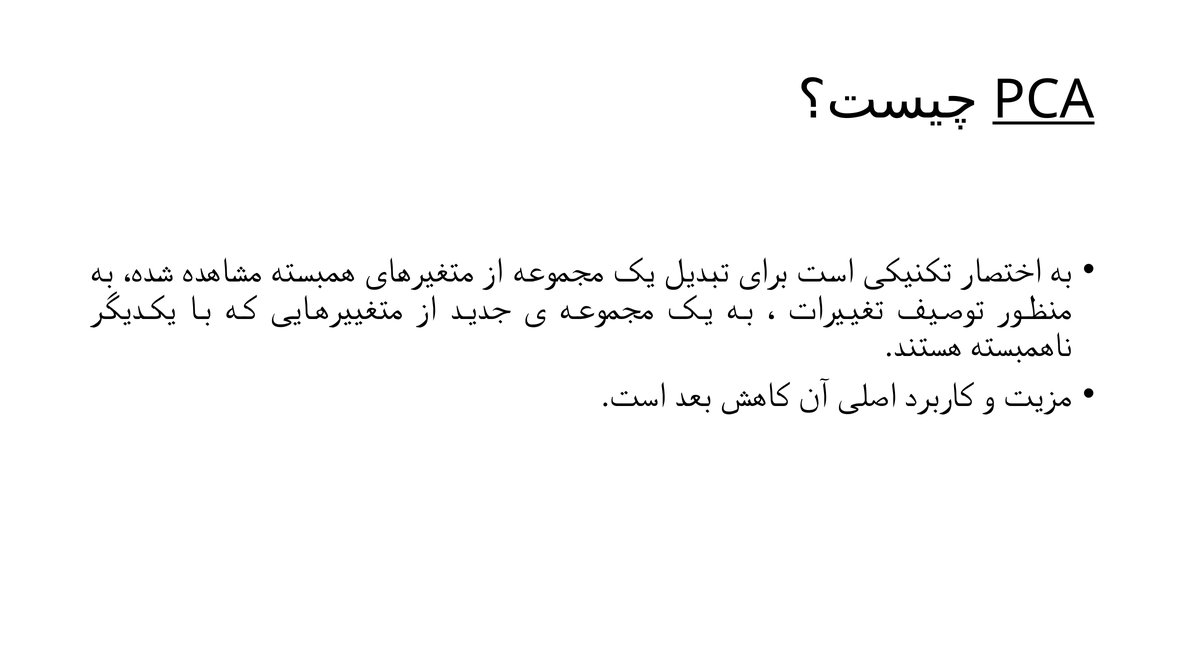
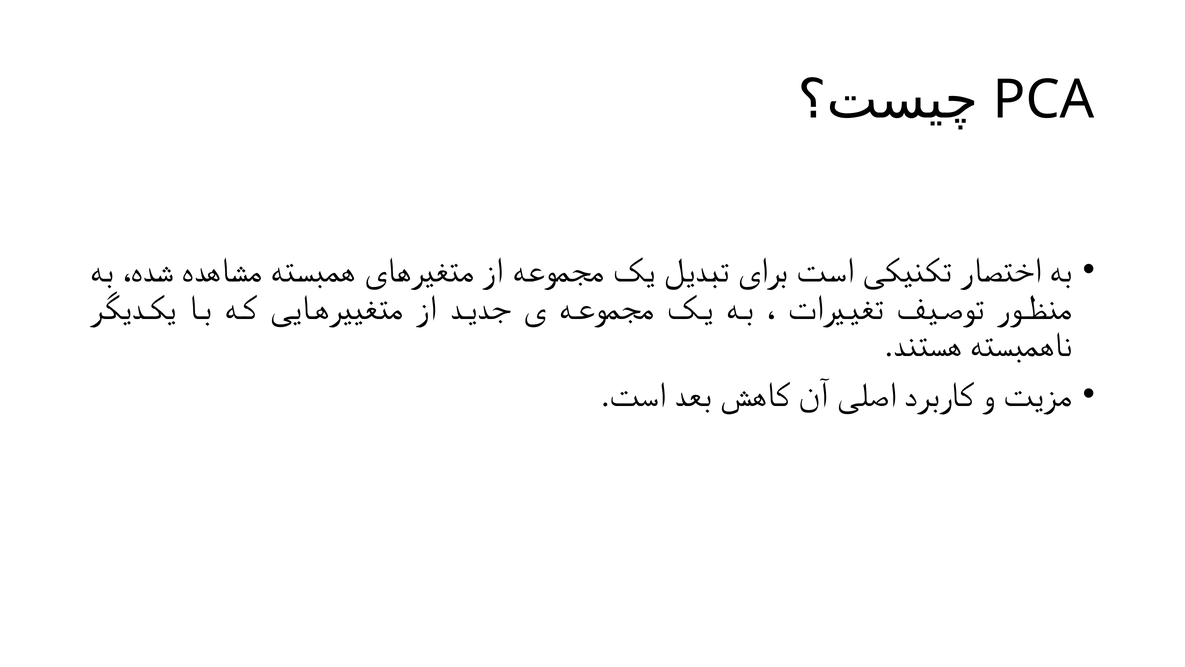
PCA underline: present -> none
